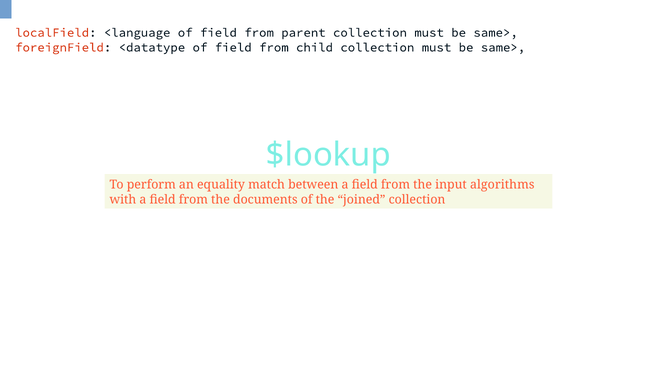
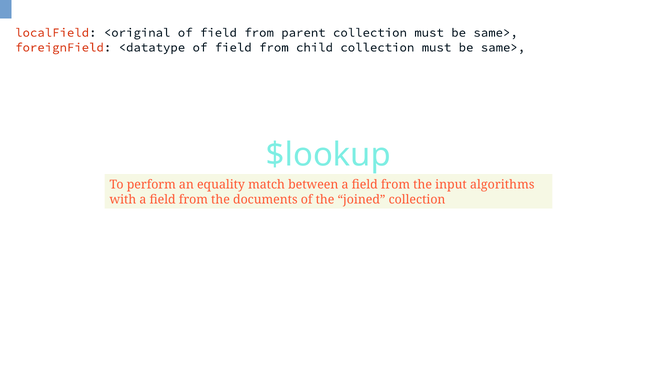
<language: <language -> <original
